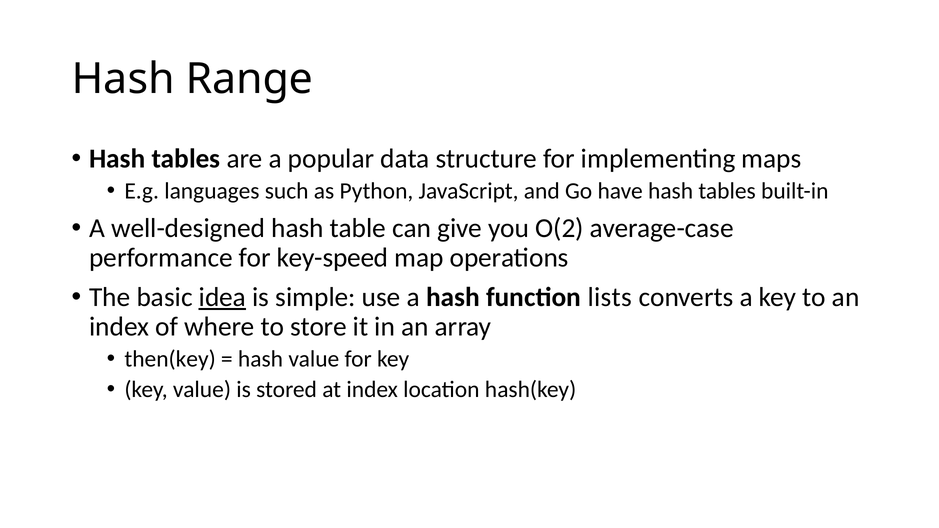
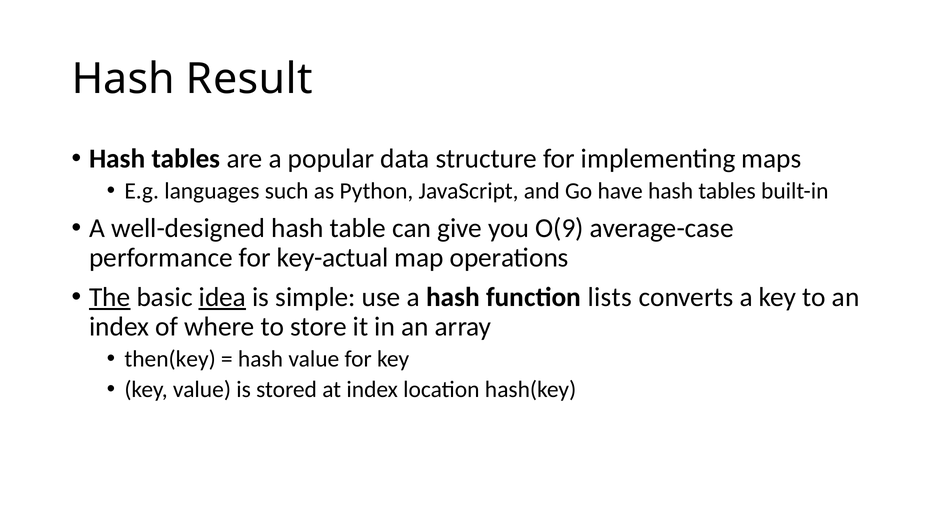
Range: Range -> Result
O(2: O(2 -> O(9
key-speed: key-speed -> key-actual
The underline: none -> present
